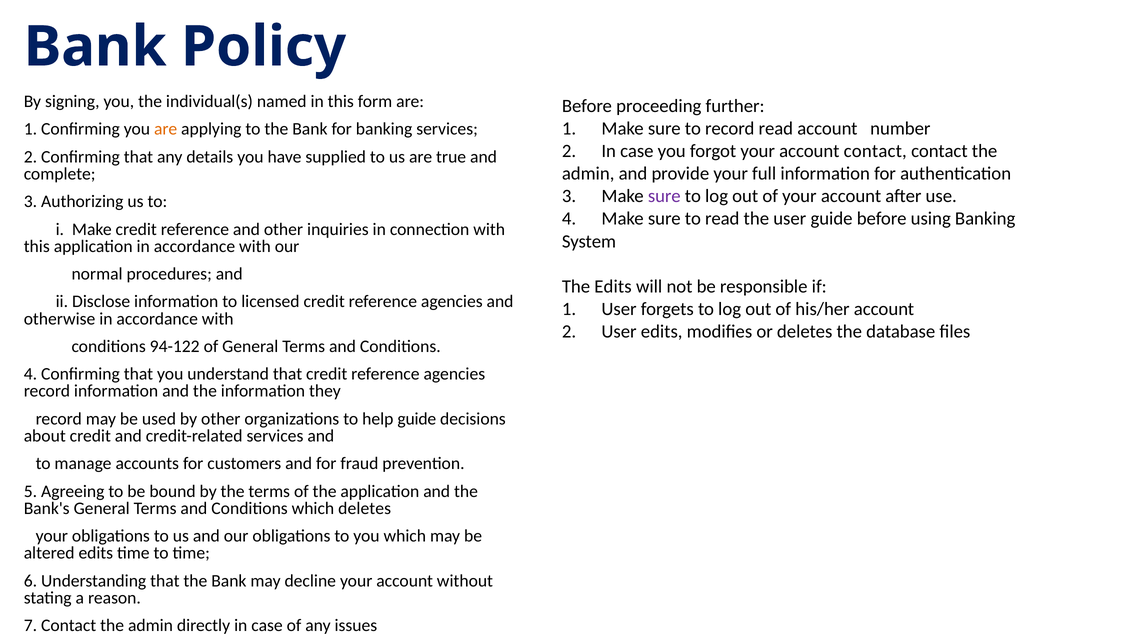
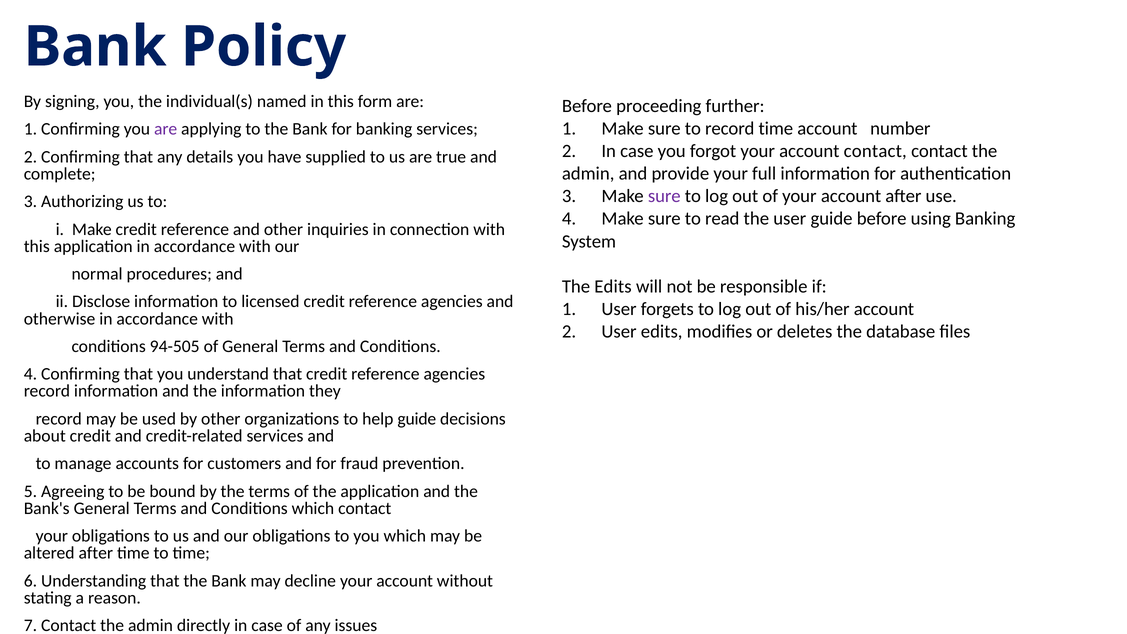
record read: read -> time
are at (166, 129) colour: orange -> purple
94-122: 94-122 -> 94-505
which deletes: deletes -> contact
altered edits: edits -> after
